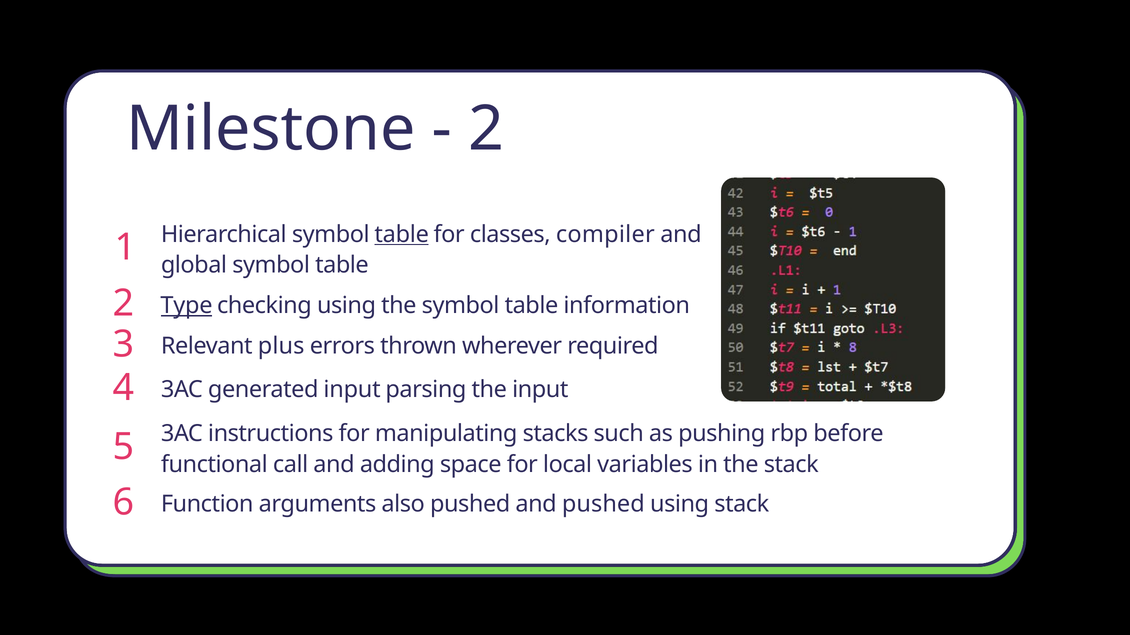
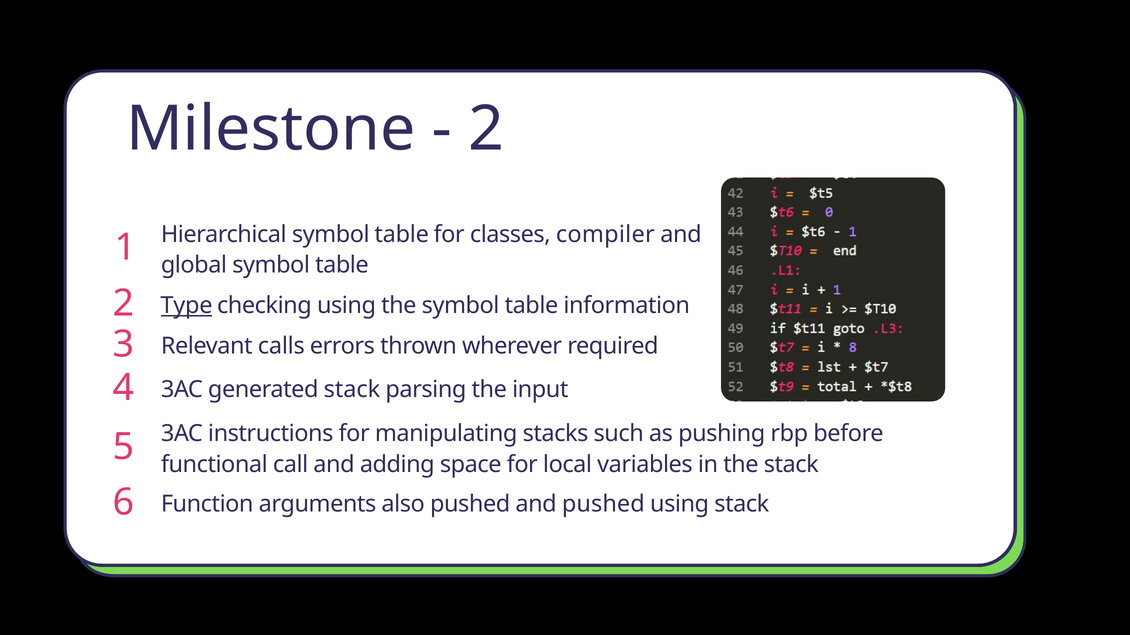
table at (402, 235) underline: present -> none
plus: plus -> calls
generated input: input -> stack
